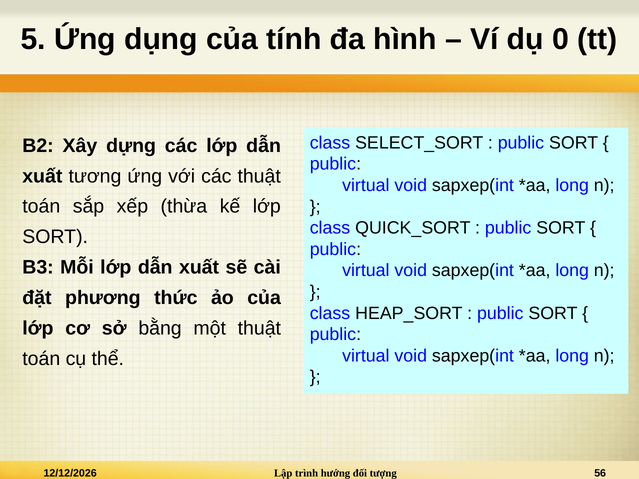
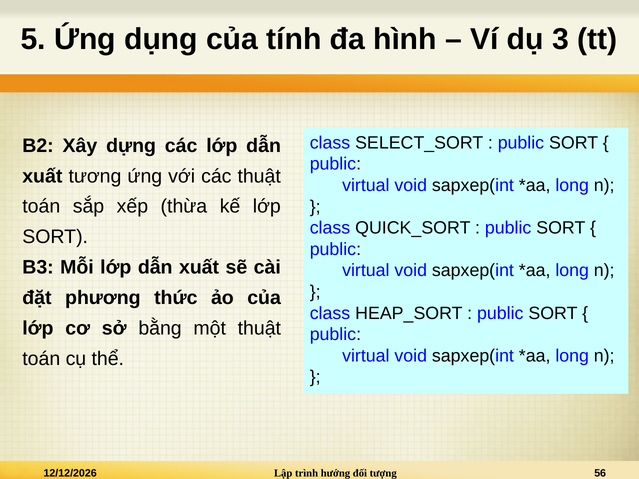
0: 0 -> 3
